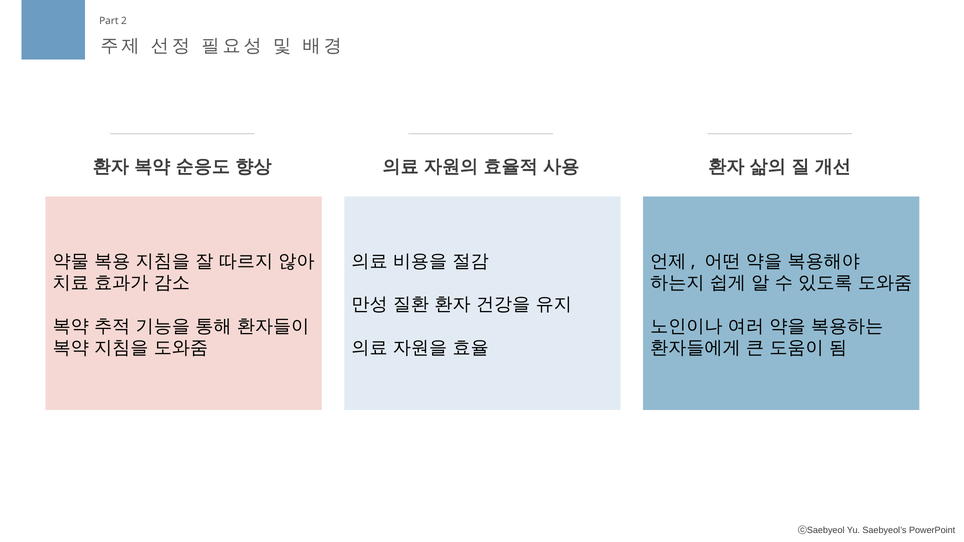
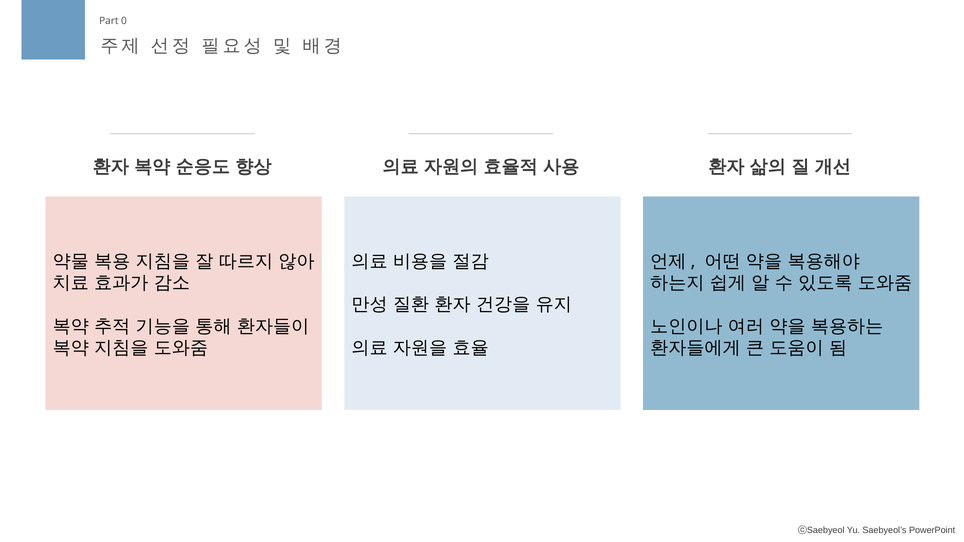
2: 2 -> 0
